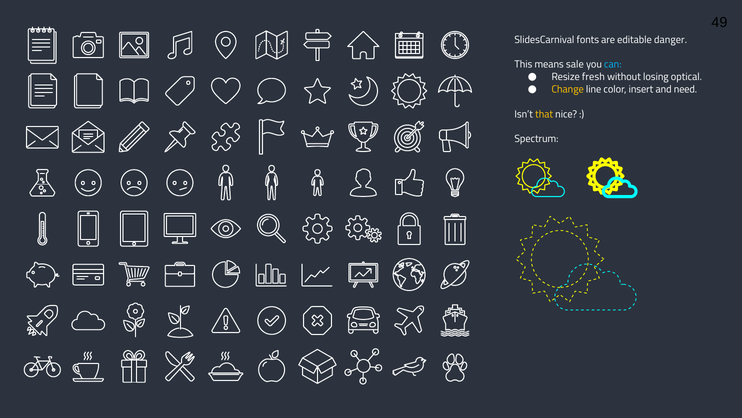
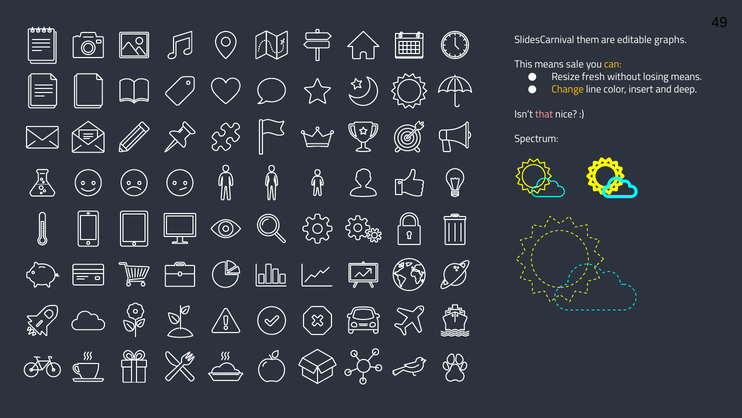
fonts: fonts -> them
danger: danger -> graphs
can colour: light blue -> yellow
losing optical: optical -> means
need: need -> deep
that colour: yellow -> pink
